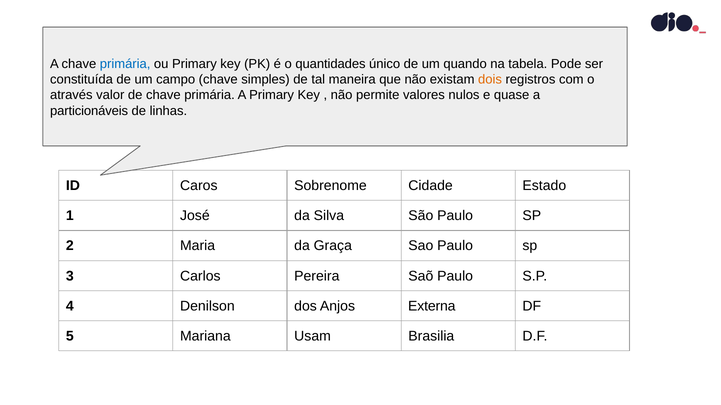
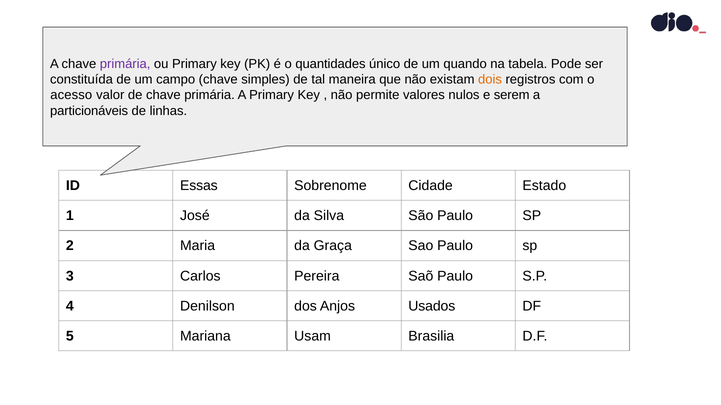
primária at (125, 64) colour: blue -> purple
através: através -> acesso
quase: quase -> serem
Caros: Caros -> Essas
Externa: Externa -> Usados
